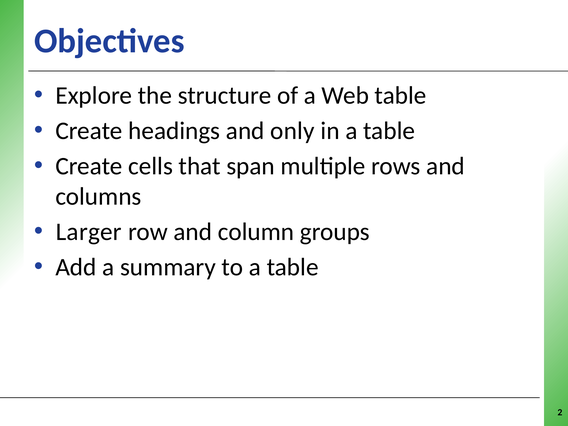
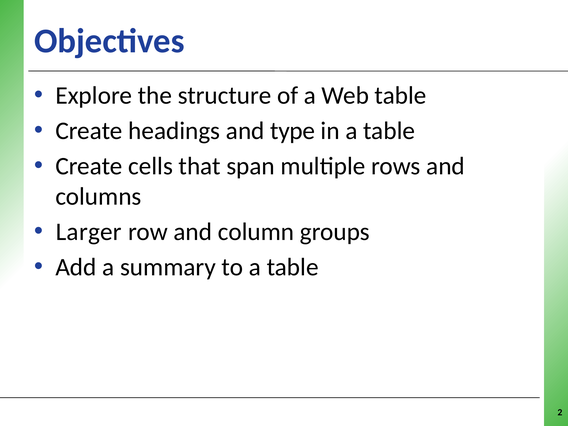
only: only -> type
